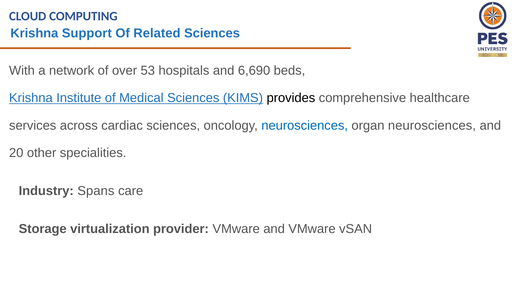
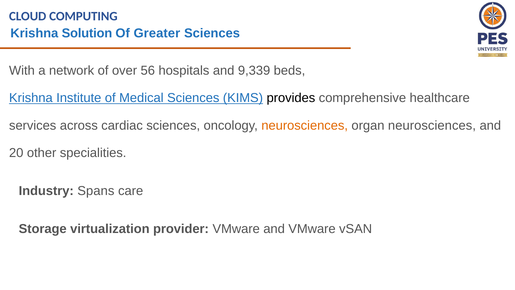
Support: Support -> Solution
Related: Related -> Greater
53: 53 -> 56
6,690: 6,690 -> 9,339
neurosciences at (305, 125) colour: blue -> orange
